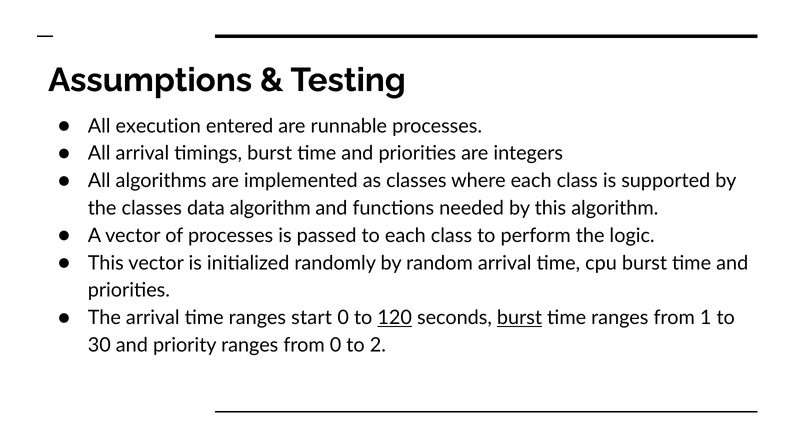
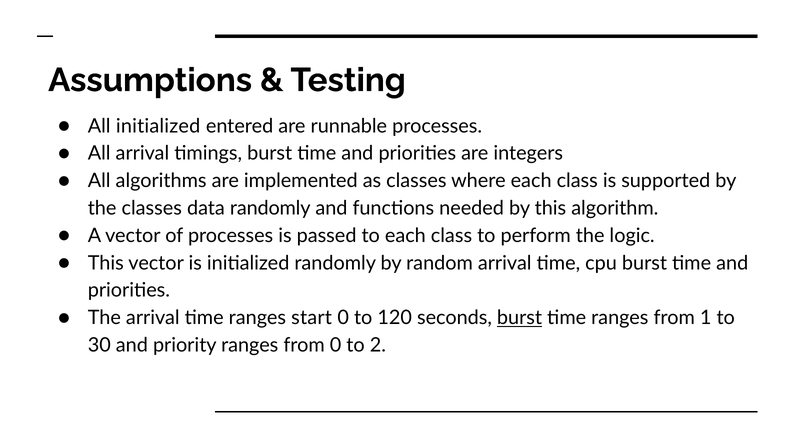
All execution: execution -> initialized
data algorithm: algorithm -> randomly
120 underline: present -> none
